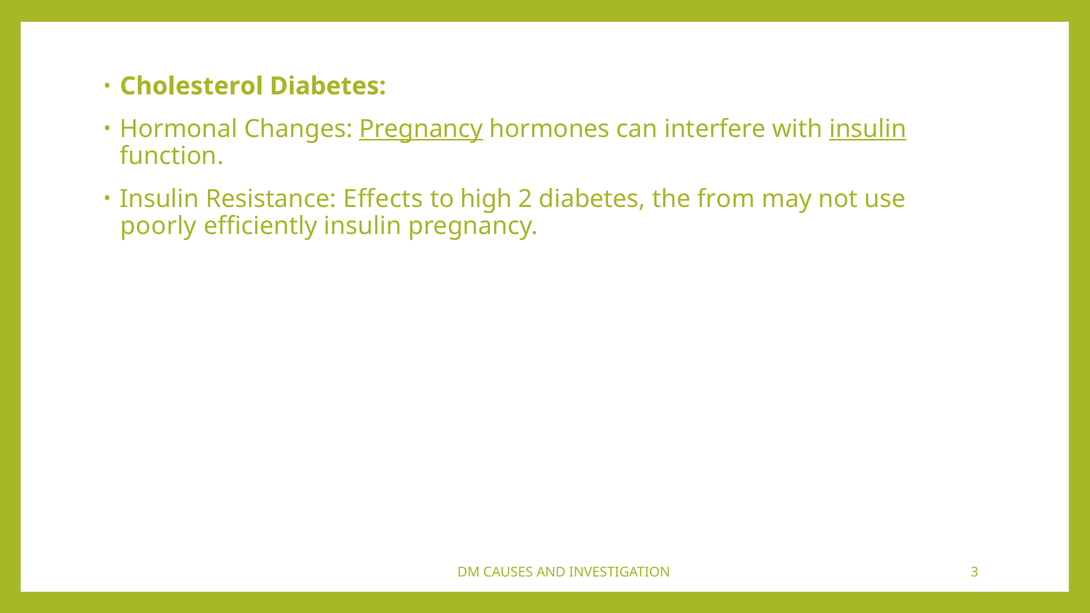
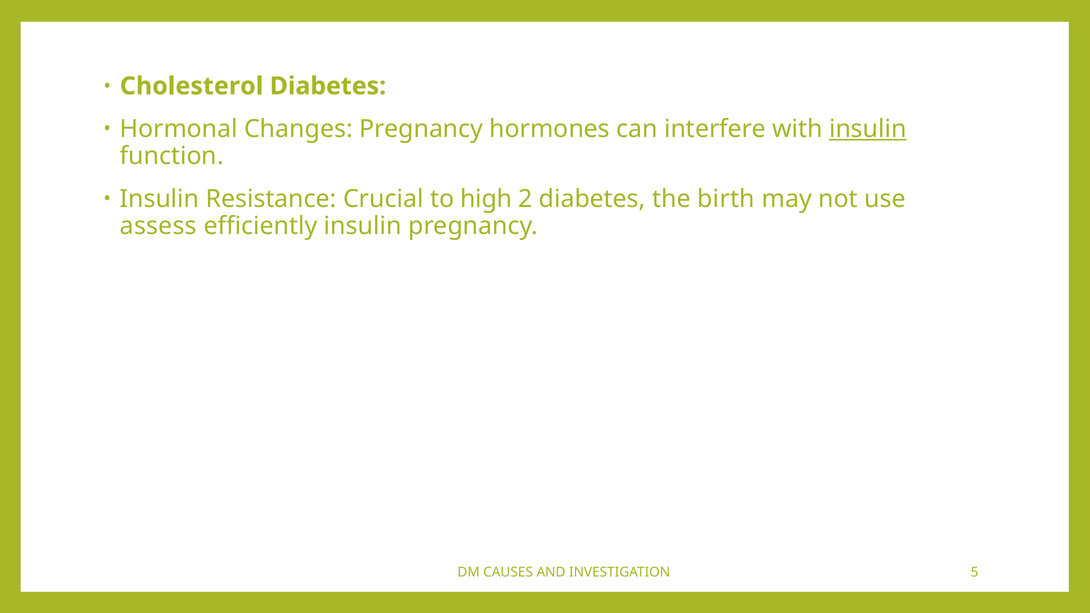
Pregnancy at (421, 129) underline: present -> none
Effects: Effects -> Crucial
from: from -> birth
poorly: poorly -> assess
3: 3 -> 5
